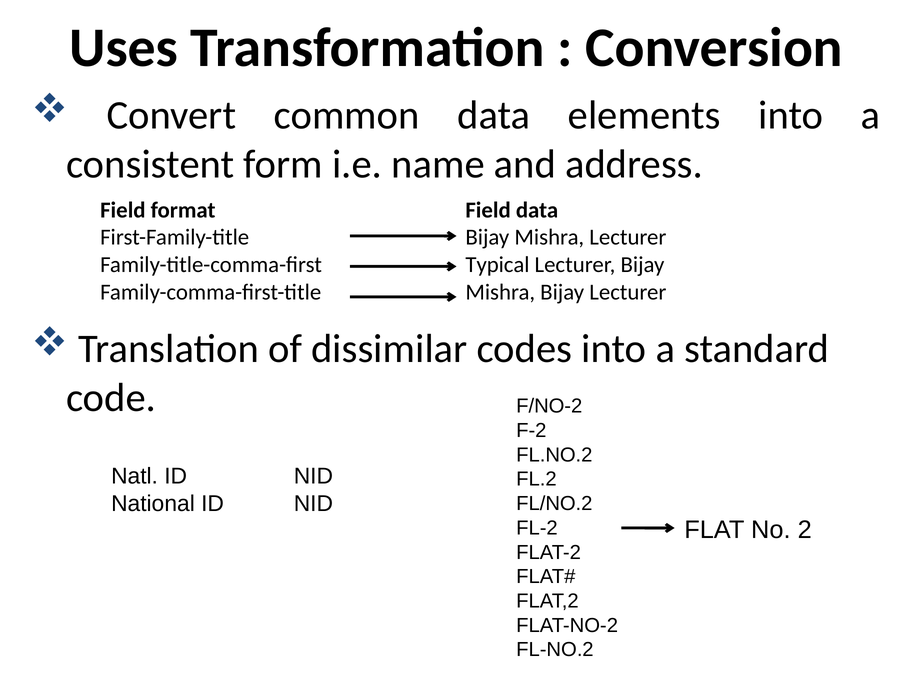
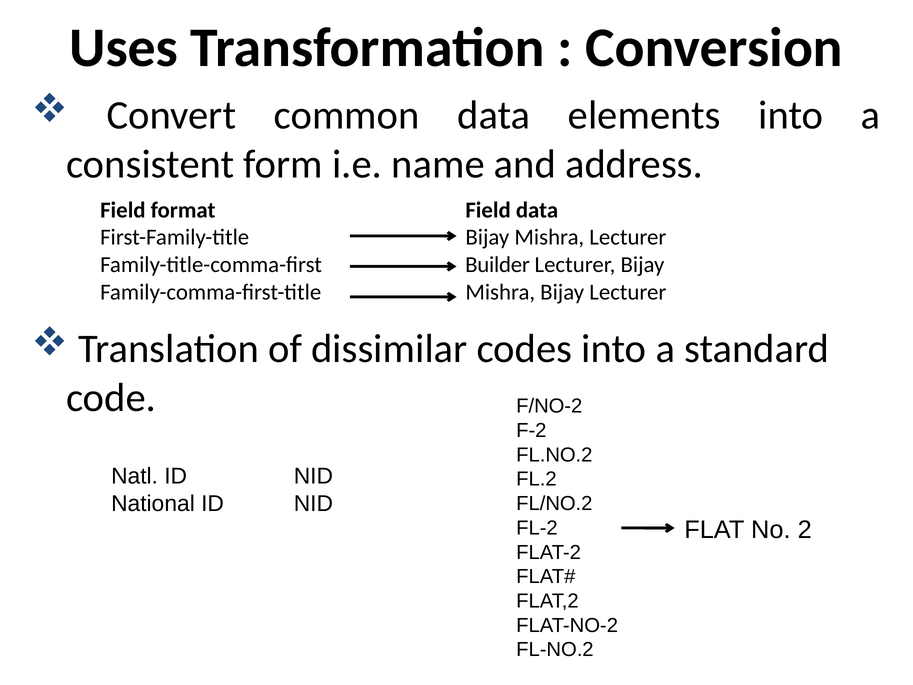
Typical: Typical -> Builder
